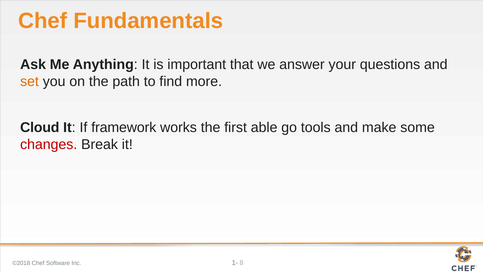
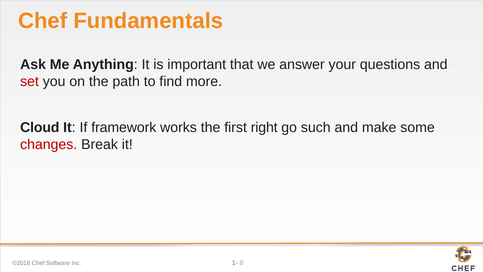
set colour: orange -> red
able: able -> right
tools: tools -> such
